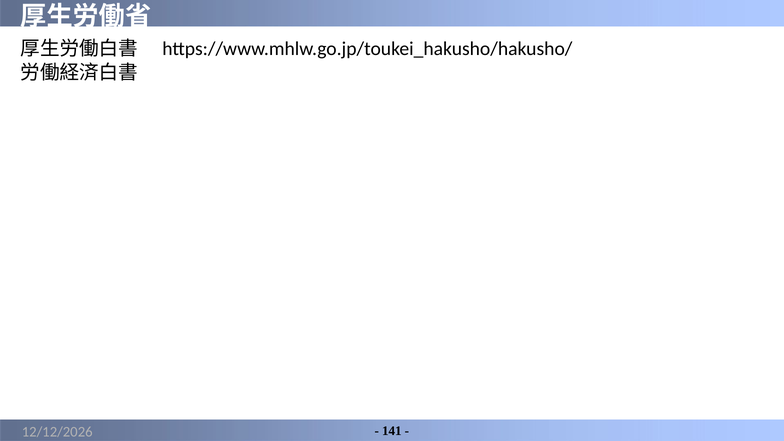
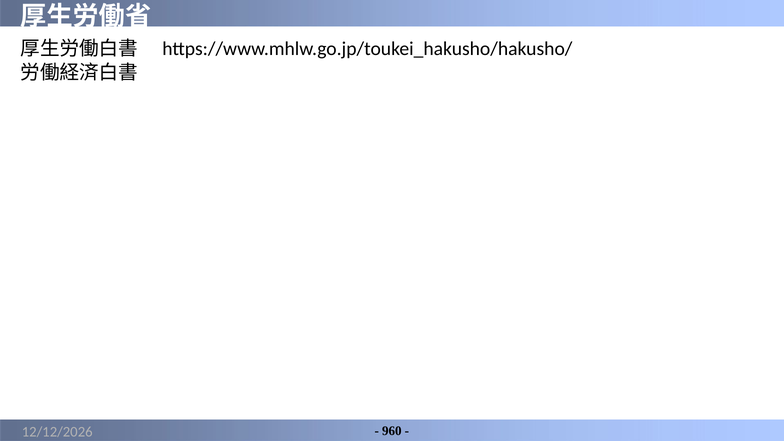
141: 141 -> 960
